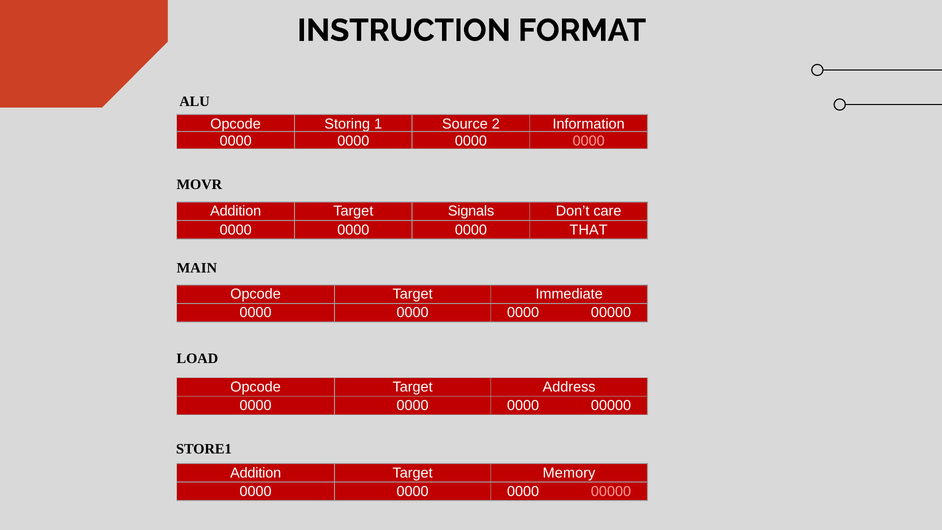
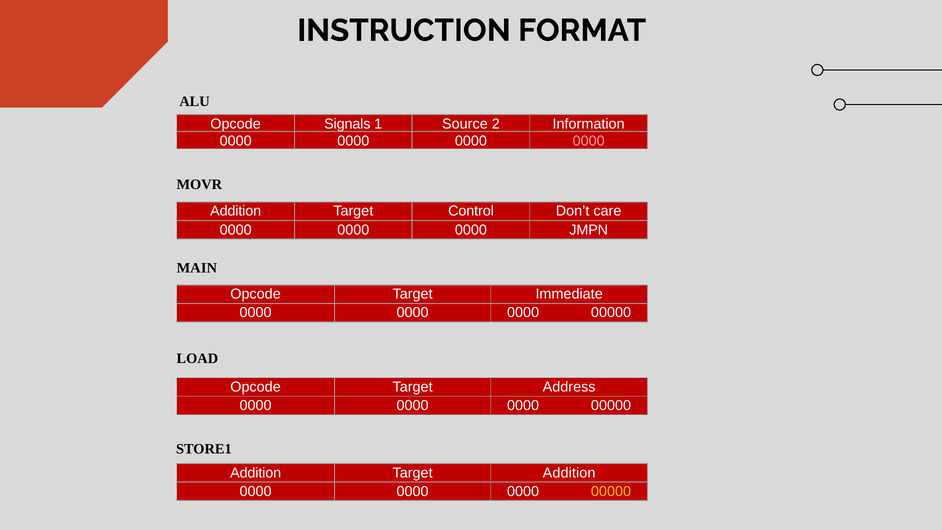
Storing: Storing -> Signals
Signals: Signals -> Control
THAT: THAT -> JMPN
Target Memory: Memory -> Addition
00000 at (611, 491) colour: pink -> yellow
